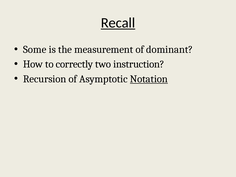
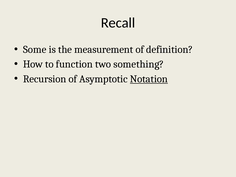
Recall underline: present -> none
dominant: dominant -> definition
correctly: correctly -> function
instruction: instruction -> something
